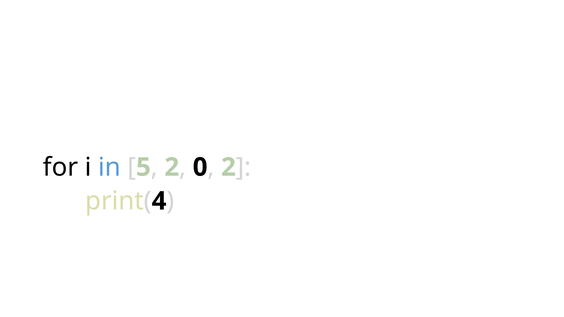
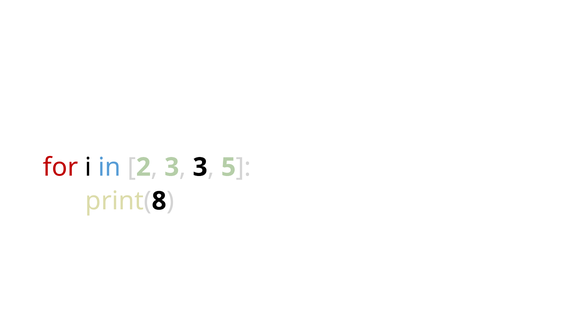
for colour: black -> red
5: 5 -> 2
2 at (172, 167): 2 -> 3
0 at (200, 167): 0 -> 3
2 at (228, 167): 2 -> 5
4: 4 -> 8
